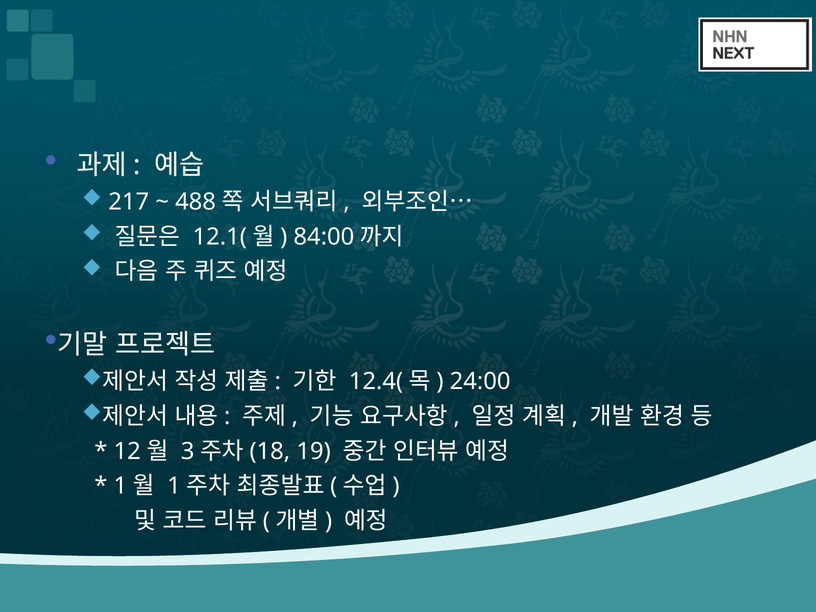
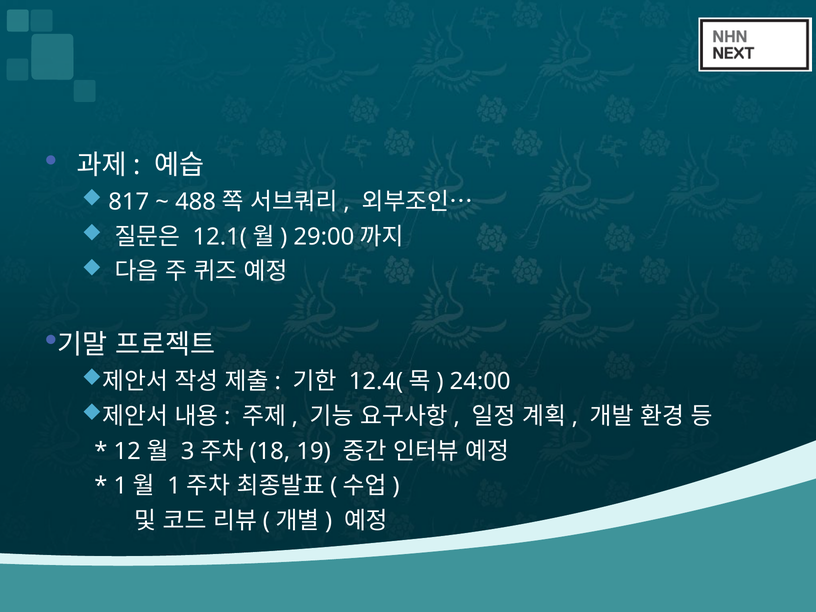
217: 217 -> 817
84:00: 84:00 -> 29:00
